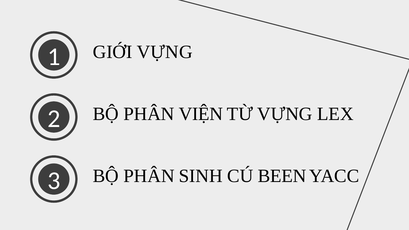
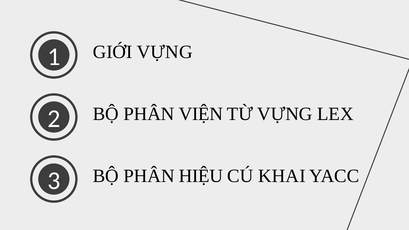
SINH: SINH -> HIỆU
BEEN: BEEN -> KHAI
